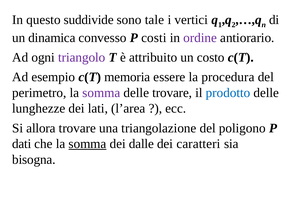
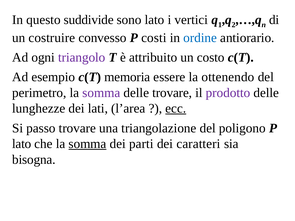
sono tale: tale -> lato
dinamica: dinamica -> costruire
ordine colour: purple -> blue
procedura: procedura -> ottenendo
prodotto colour: blue -> purple
ecc underline: none -> present
allora: allora -> passo
dati at (22, 144): dati -> lato
dalle: dalle -> parti
